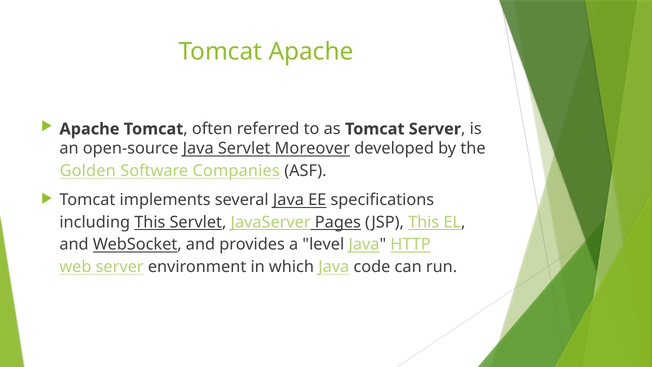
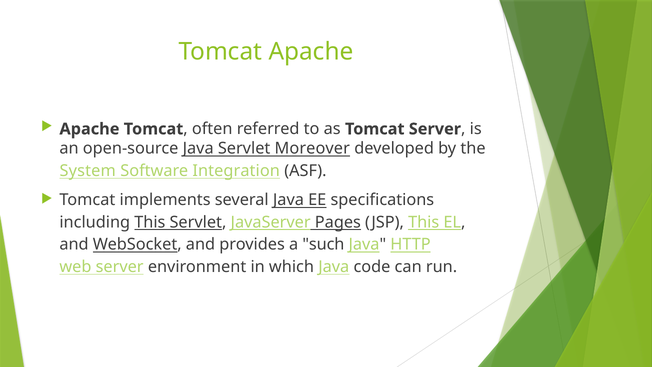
Golden: Golden -> System
Companies: Companies -> Integration
level: level -> such
